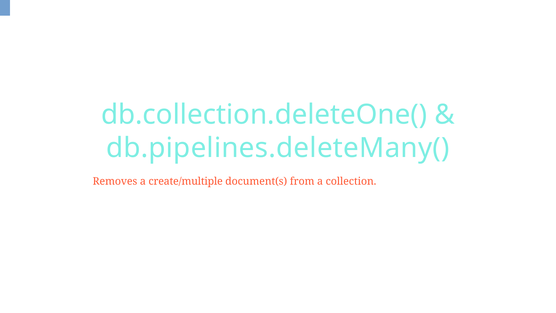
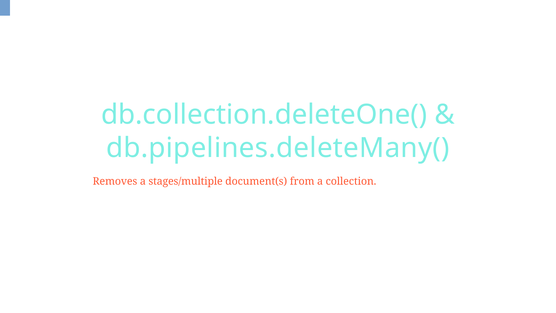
create/multiple: create/multiple -> stages/multiple
